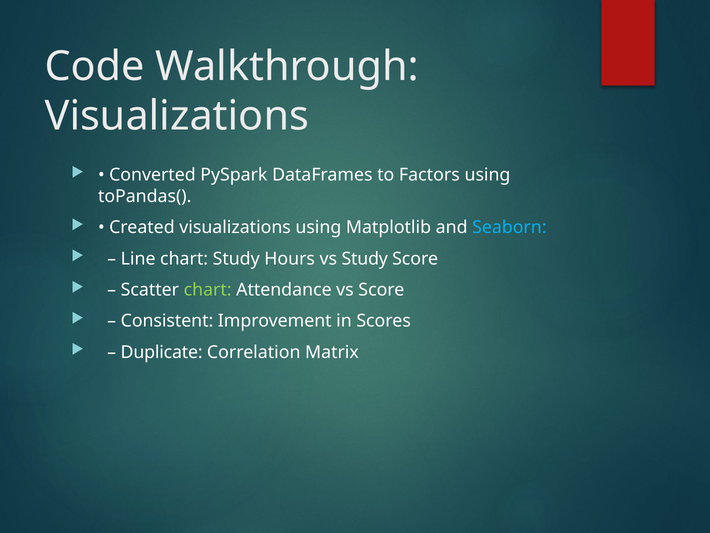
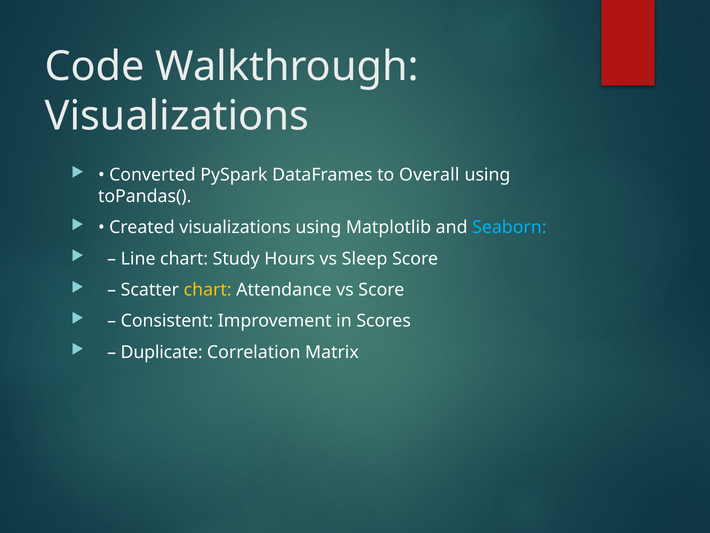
Factors: Factors -> Overall
vs Study: Study -> Sleep
chart at (208, 290) colour: light green -> yellow
